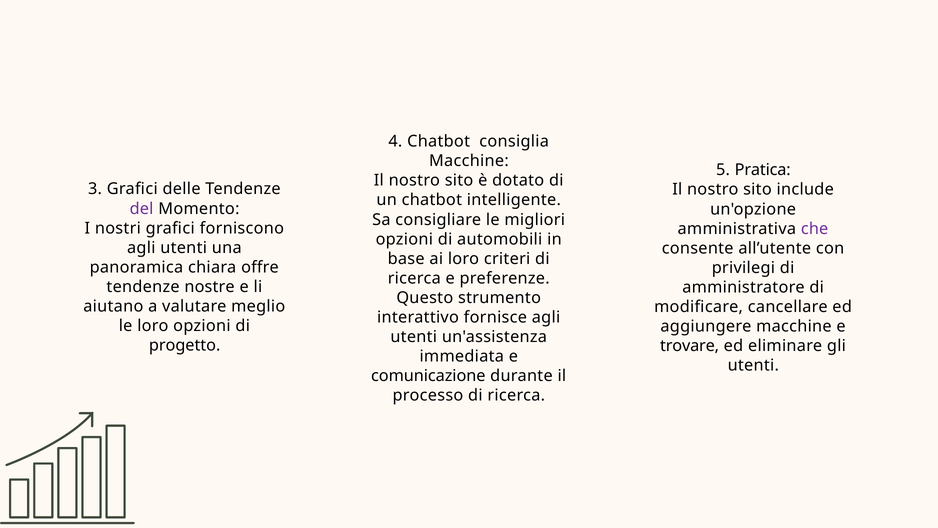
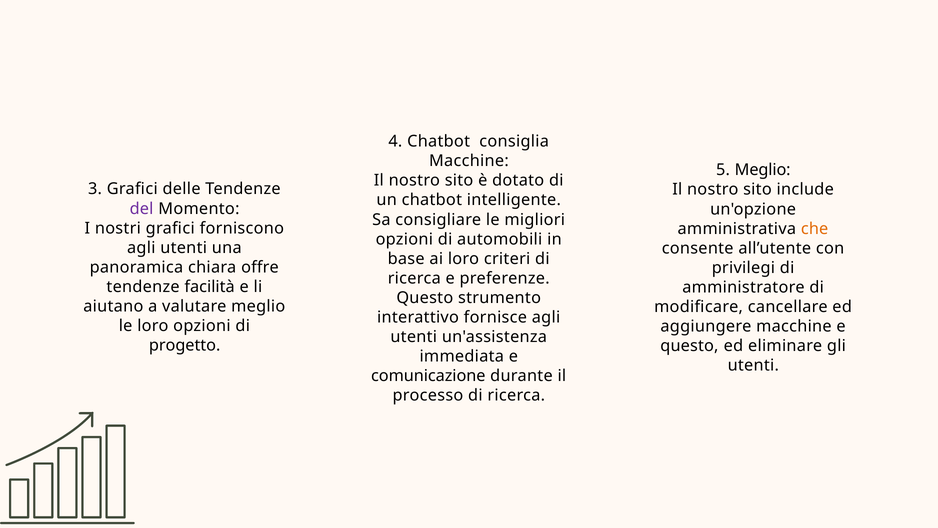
5 Pratica: Pratica -> Meglio
che colour: purple -> orange
nostre: nostre -> facilità
trovare at (690, 346): trovare -> questo
